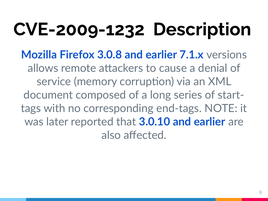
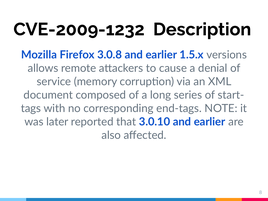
7.1.x: 7.1.x -> 1.5.x
